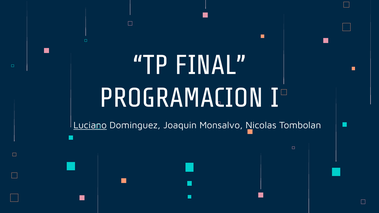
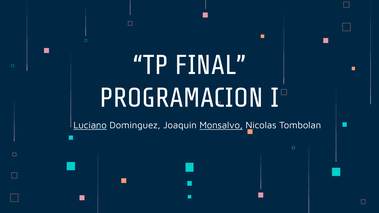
Monsalvo underline: none -> present
